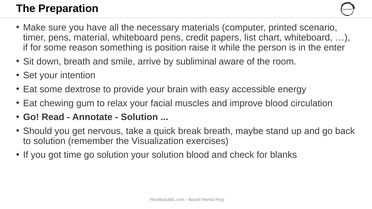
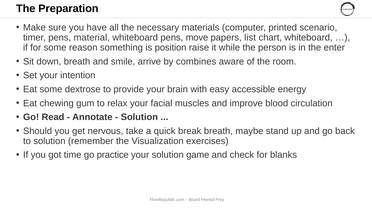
credit: credit -> move
subliminal: subliminal -> combines
go solution: solution -> practice
solution blood: blood -> game
